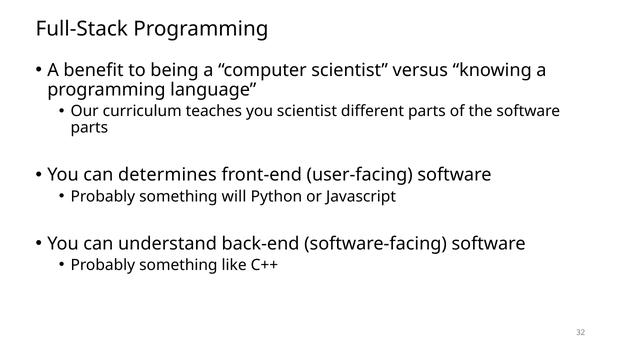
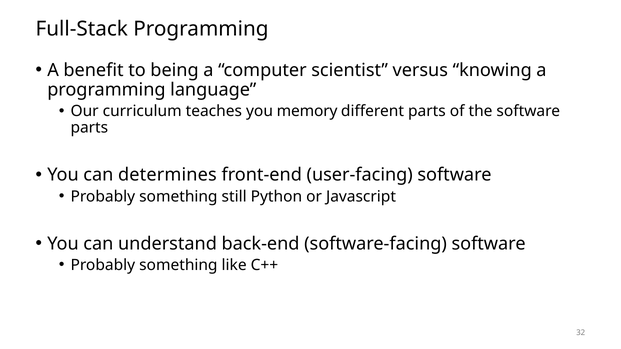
you scientist: scientist -> memory
will: will -> still
